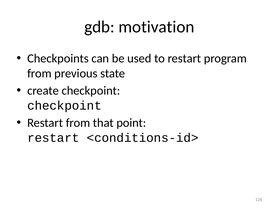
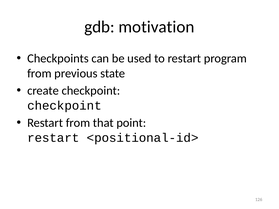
<conditions-id>: <conditions-id> -> <positional-id>
